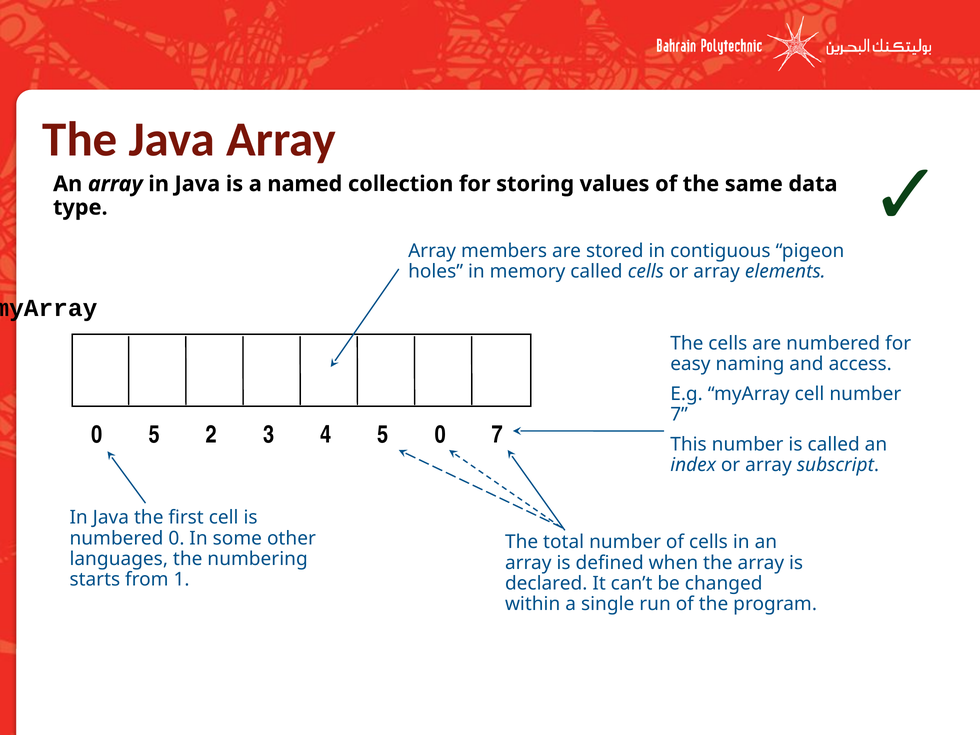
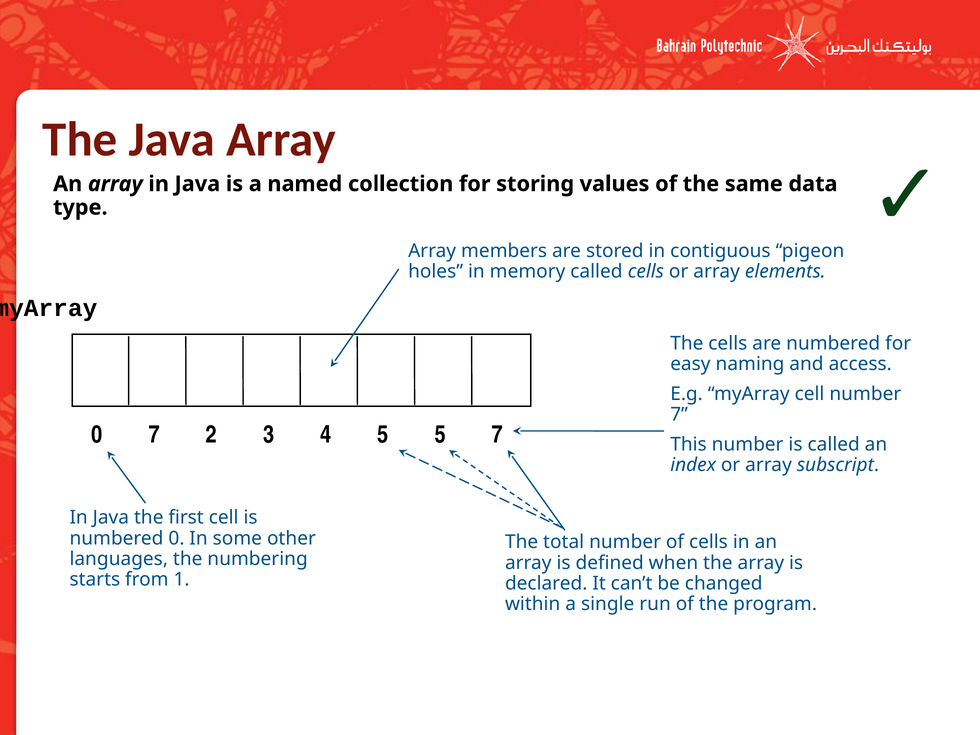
0 5: 5 -> 7
5 0: 0 -> 5
